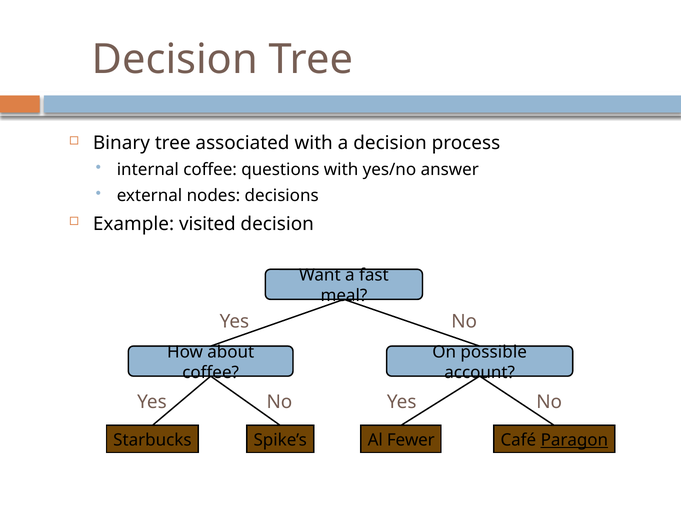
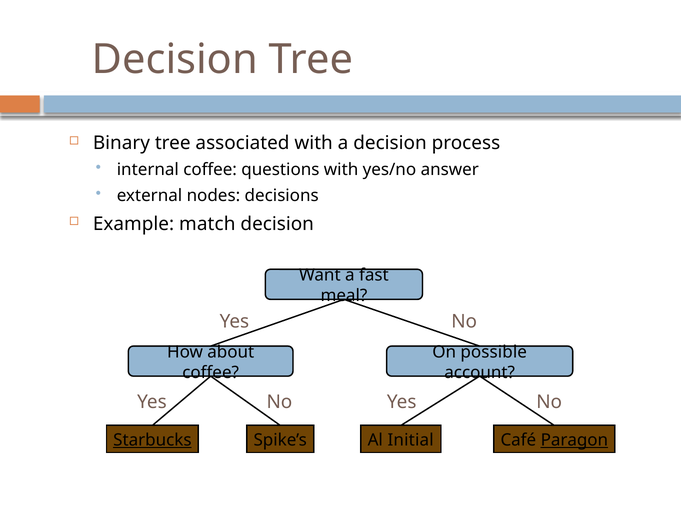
visited: visited -> match
Starbucks underline: none -> present
Fewer: Fewer -> Initial
